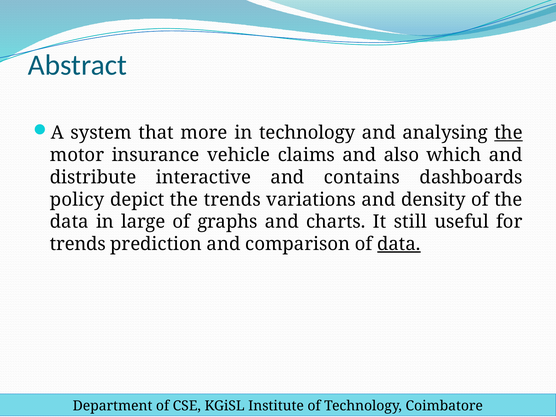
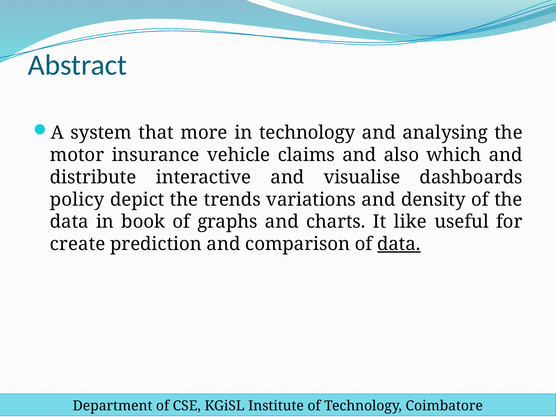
the at (509, 133) underline: present -> none
contains: contains -> visualise
large: large -> book
still: still -> like
trends at (78, 244): trends -> create
